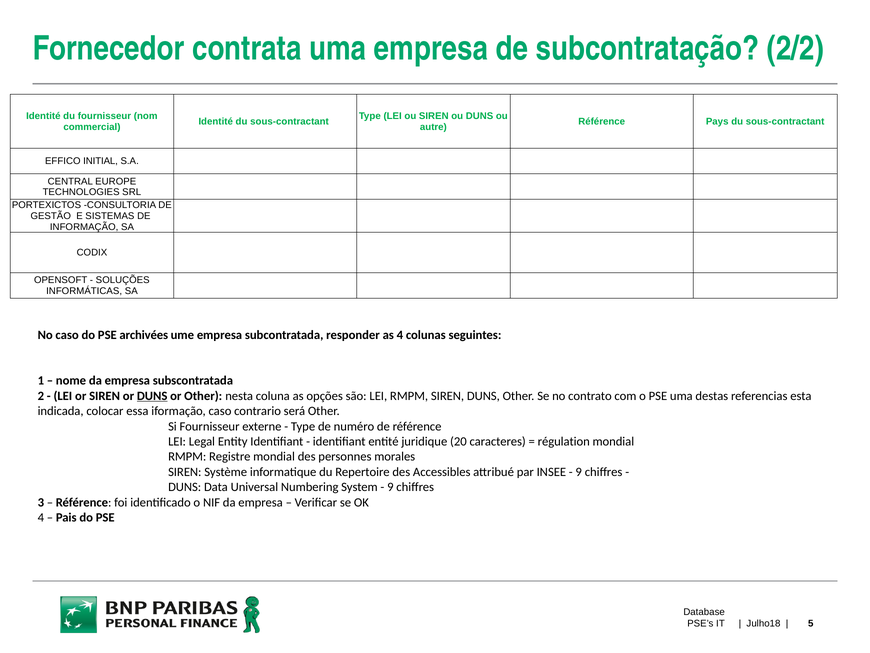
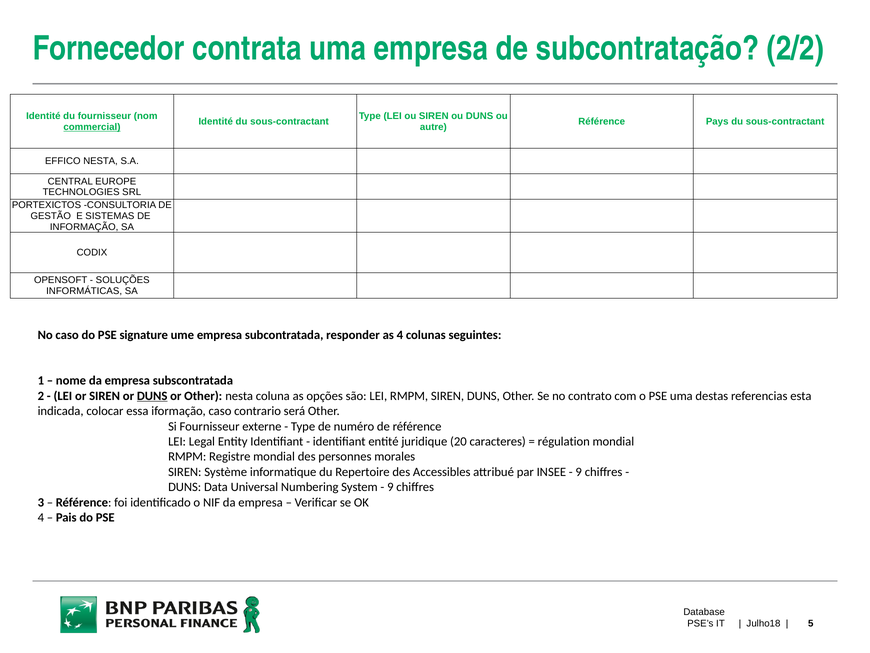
commercial underline: none -> present
EFFICO INITIAL: INITIAL -> NESTA
archivées: archivées -> signature
